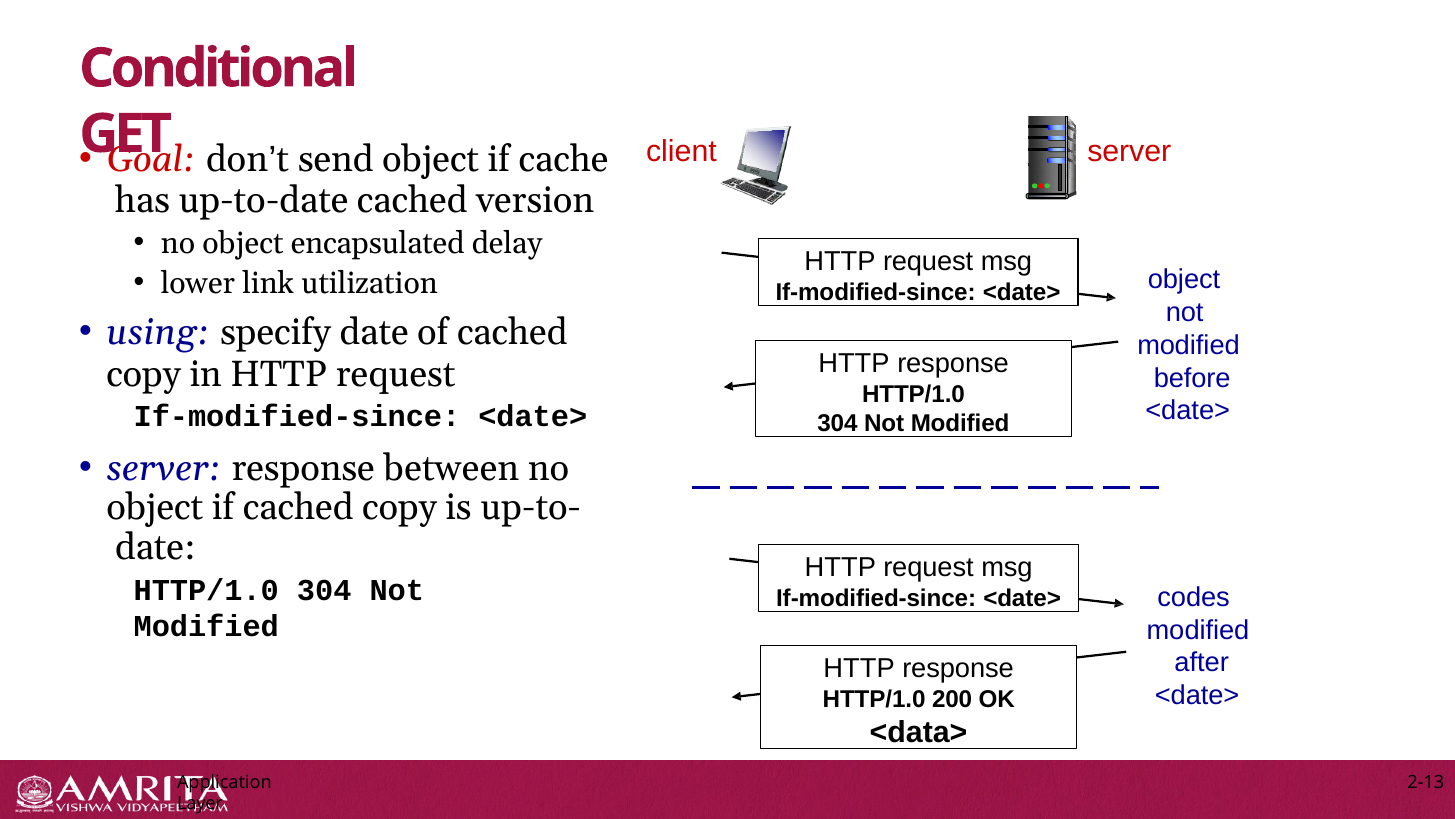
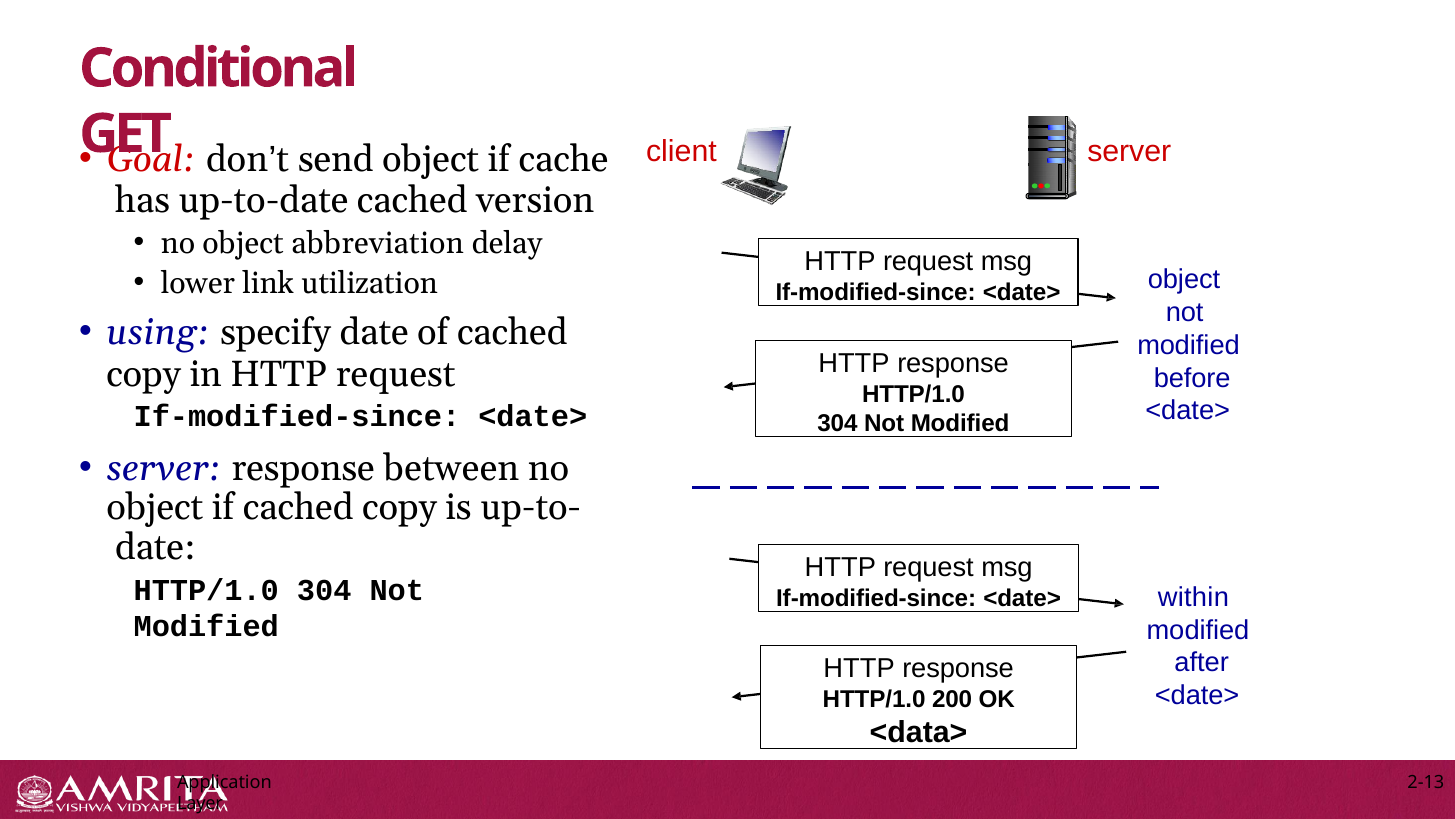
encapsulated: encapsulated -> abbreviation
codes: codes -> within
